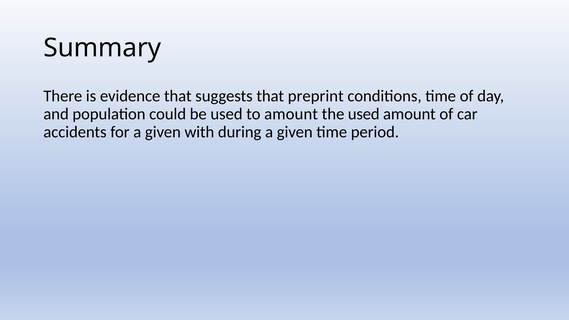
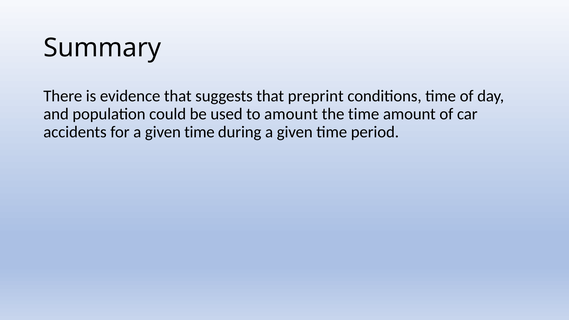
the used: used -> time
for a given with: with -> time
